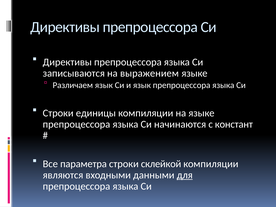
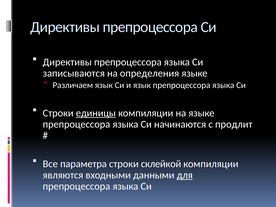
выражением: выражением -> определения
единицы underline: none -> present
констант: констант -> продлит
